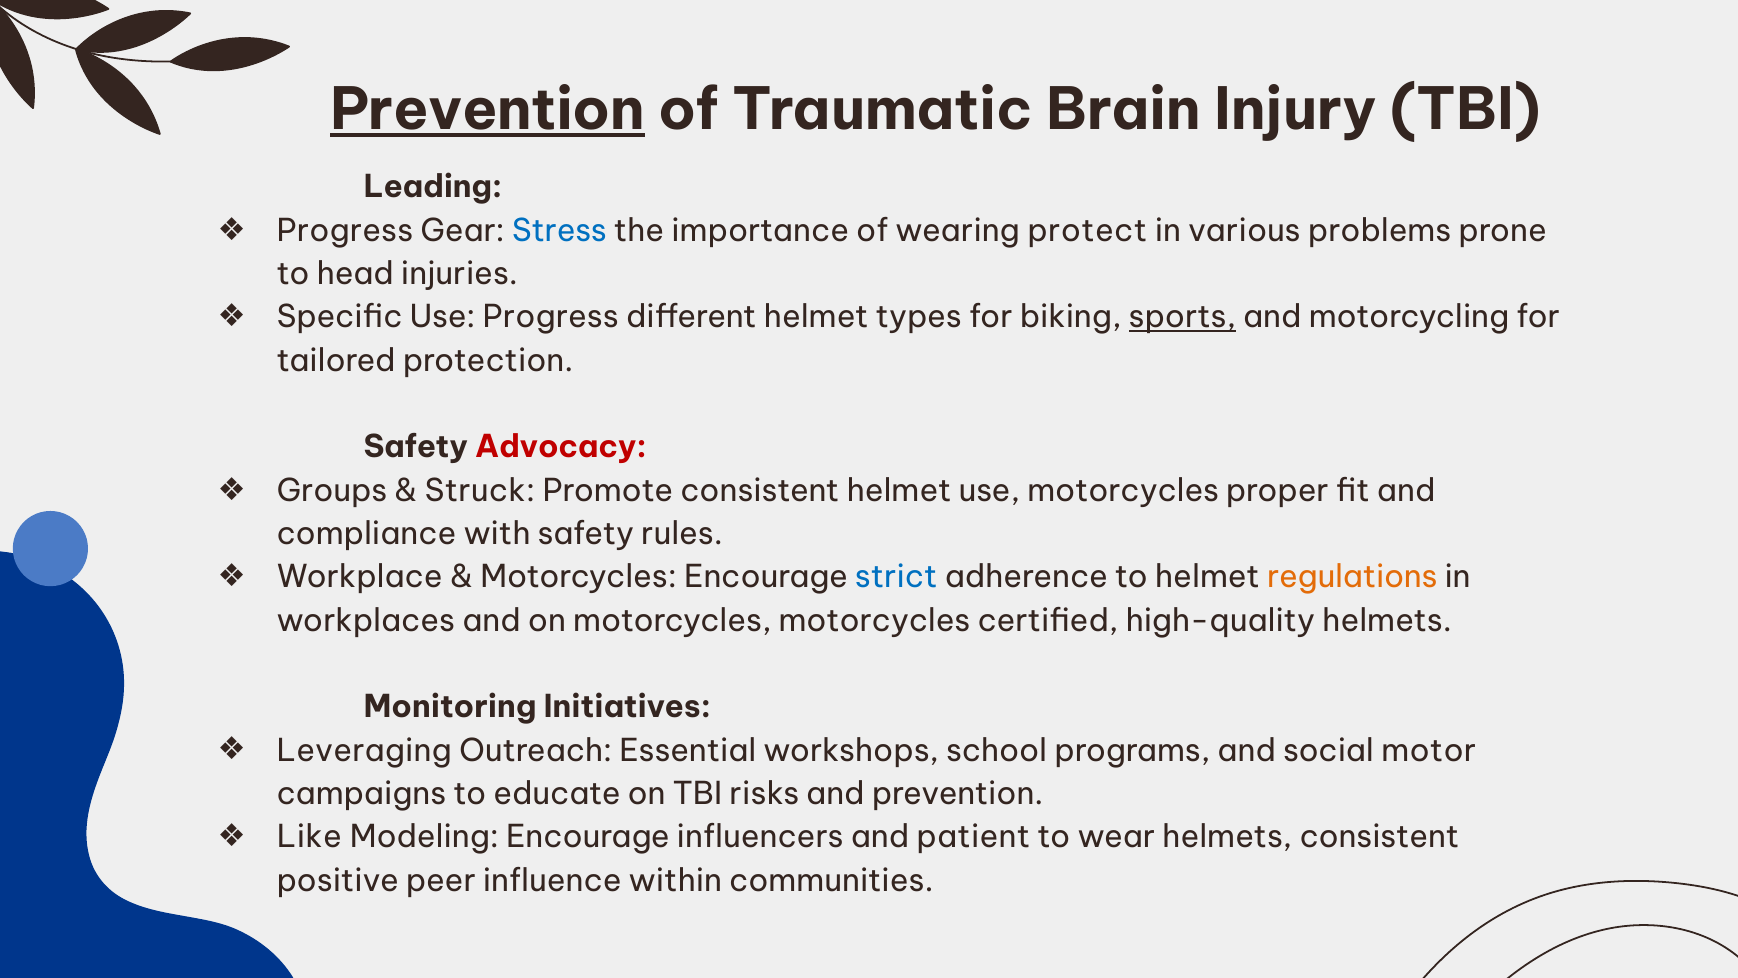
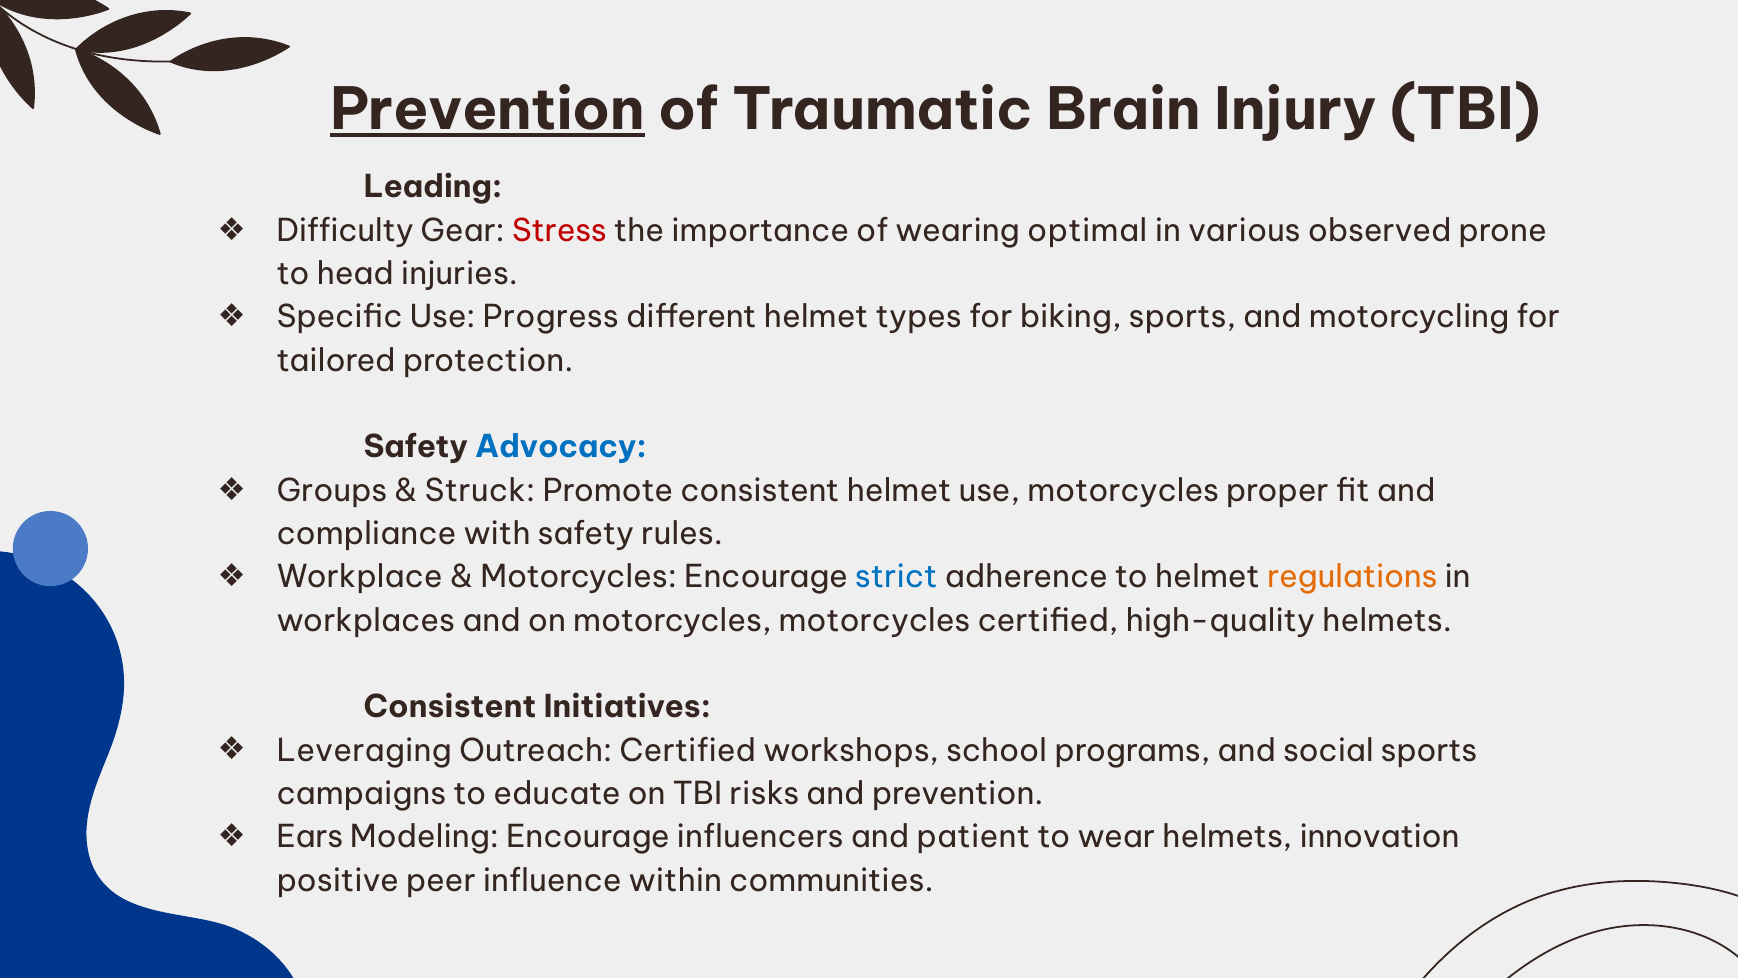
Progress at (345, 231): Progress -> Difficulty
Stress colour: blue -> red
protect: protect -> optimal
problems: problems -> observed
sports at (1182, 317) underline: present -> none
Advocacy colour: red -> blue
Monitoring at (450, 707): Monitoring -> Consistent
Outreach Essential: Essential -> Certified
social motor: motor -> sports
Like: Like -> Ears
helmets consistent: consistent -> innovation
